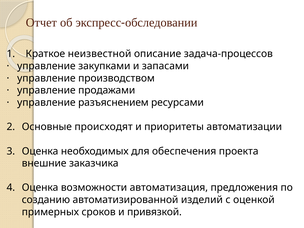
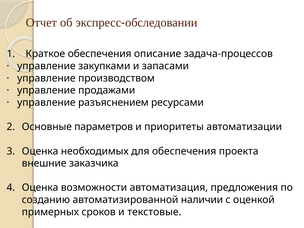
Краткое неизвестной: неизвестной -> обеспечения
происходят: происходят -> параметров
изделий: изделий -> наличии
привязкой: привязкой -> текстовые
